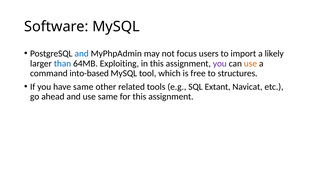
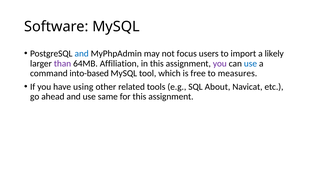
than colour: blue -> purple
Exploiting: Exploiting -> Affiliation
use at (250, 64) colour: orange -> blue
structures: structures -> measures
have same: same -> using
Extant: Extant -> About
